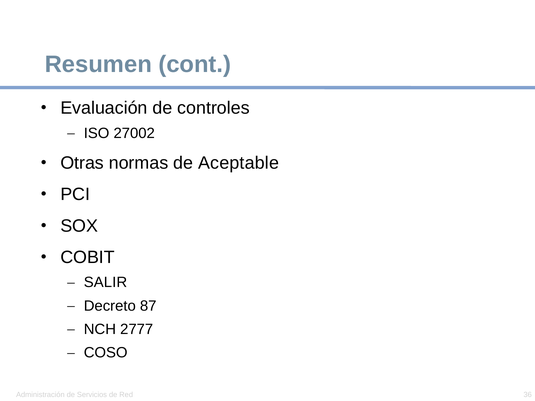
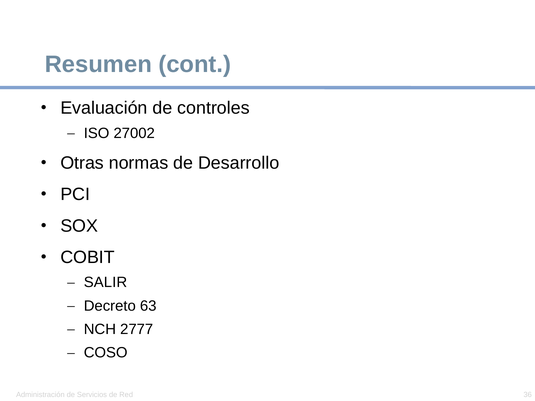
Aceptable: Aceptable -> Desarrollo
87: 87 -> 63
